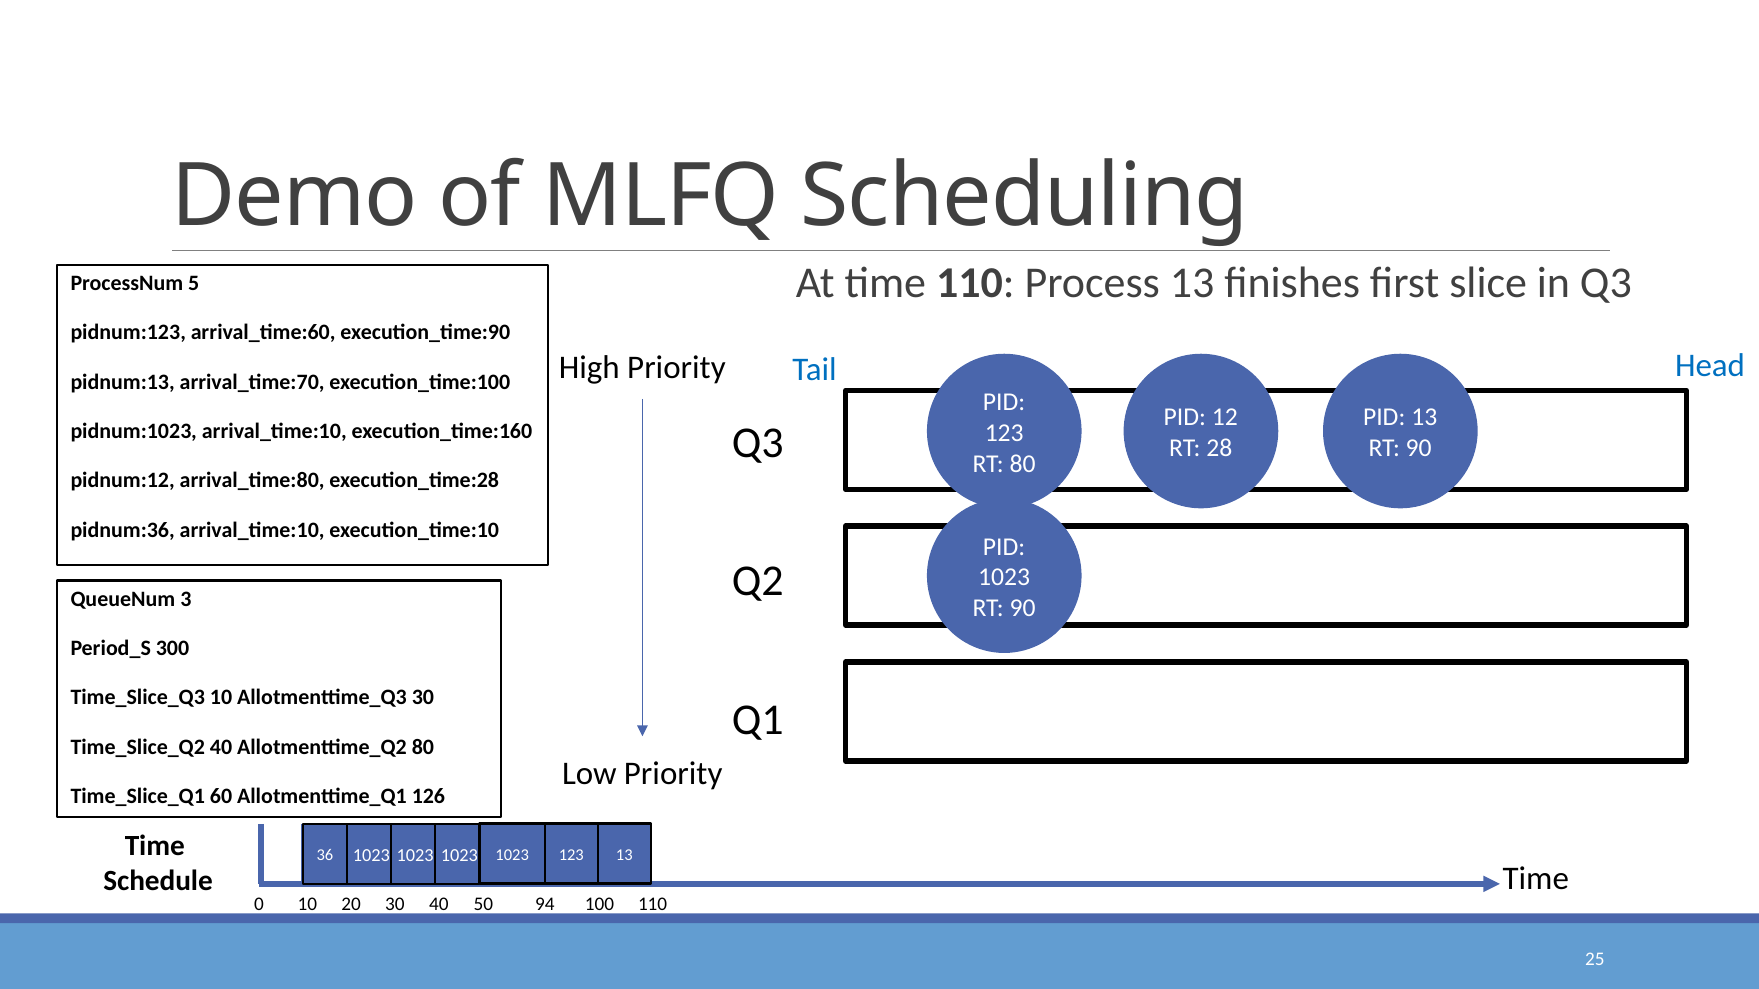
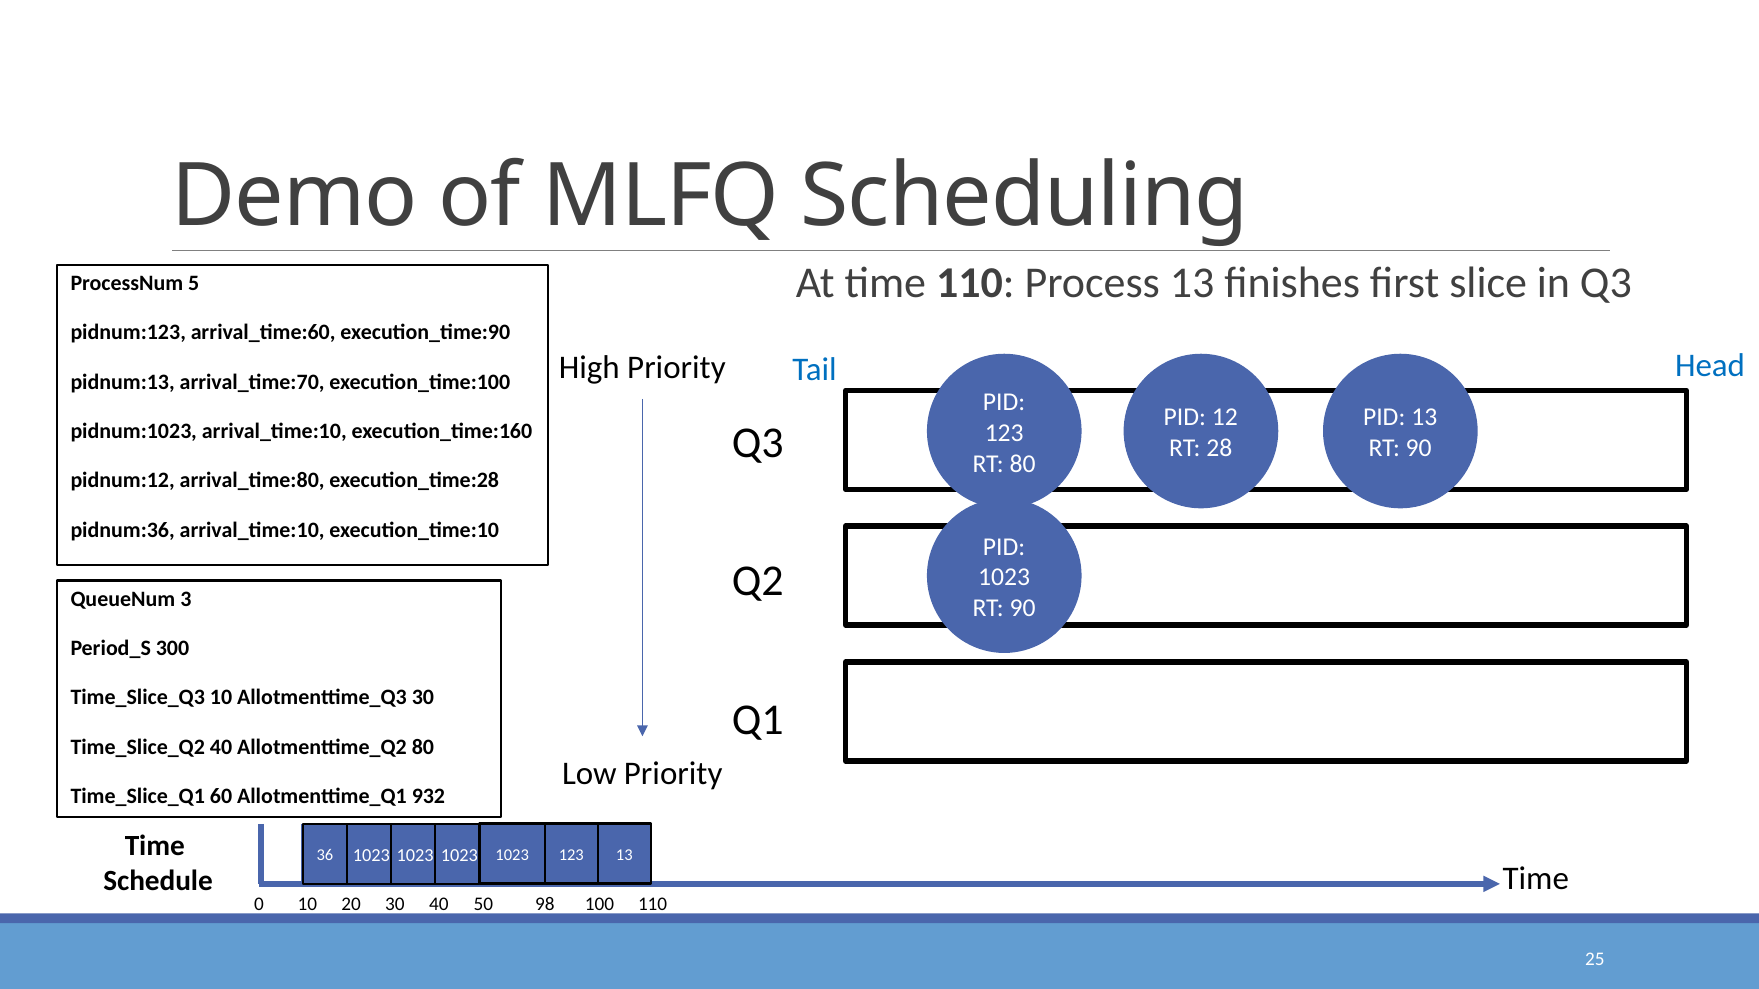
126: 126 -> 932
94: 94 -> 98
